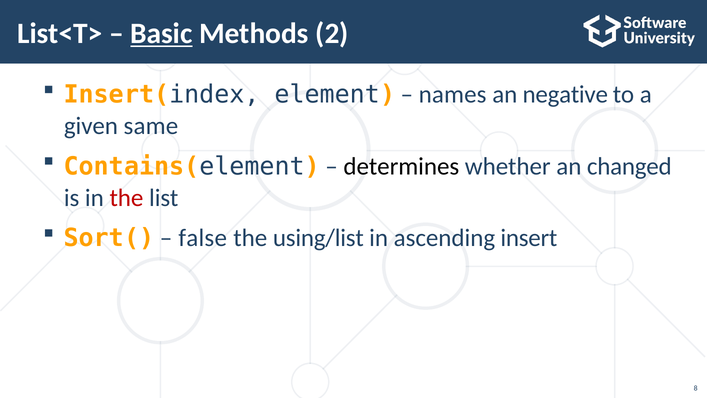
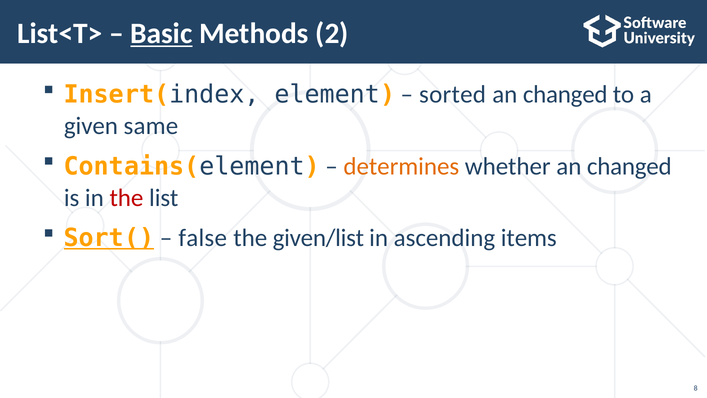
names: names -> sorted
negative at (565, 94): negative -> changed
determines colour: black -> orange
Sort( underline: none -> present
using/list: using/list -> given/list
insert: insert -> items
